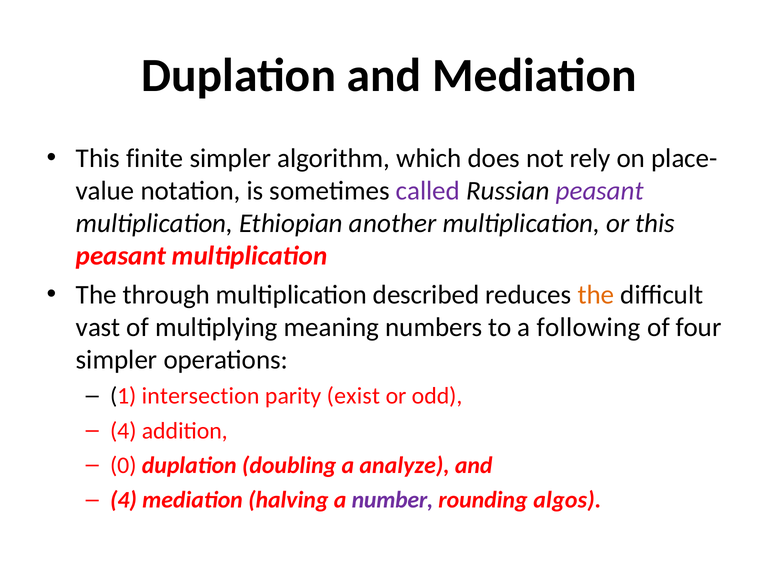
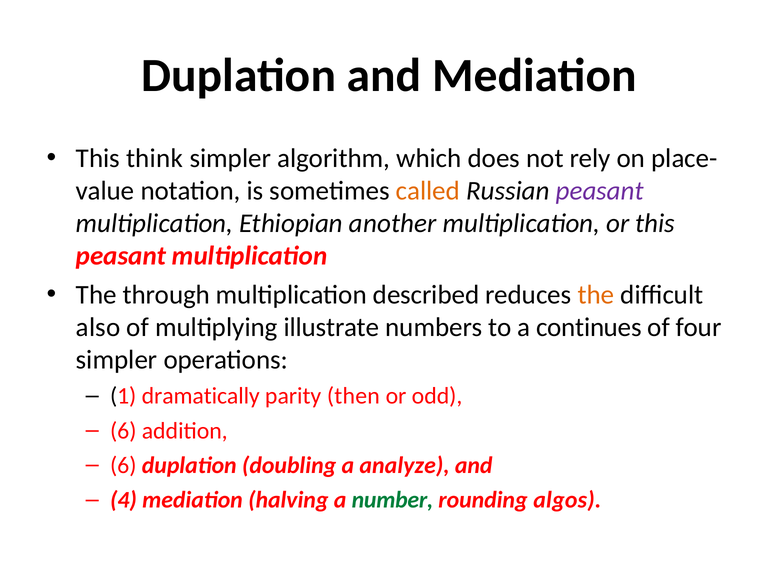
finite: finite -> think
called colour: purple -> orange
vast: vast -> also
meaning: meaning -> illustrate
following: following -> continues
intersection: intersection -> dramatically
exist: exist -> then
4 at (123, 431): 4 -> 6
0 at (123, 466): 0 -> 6
number colour: purple -> green
